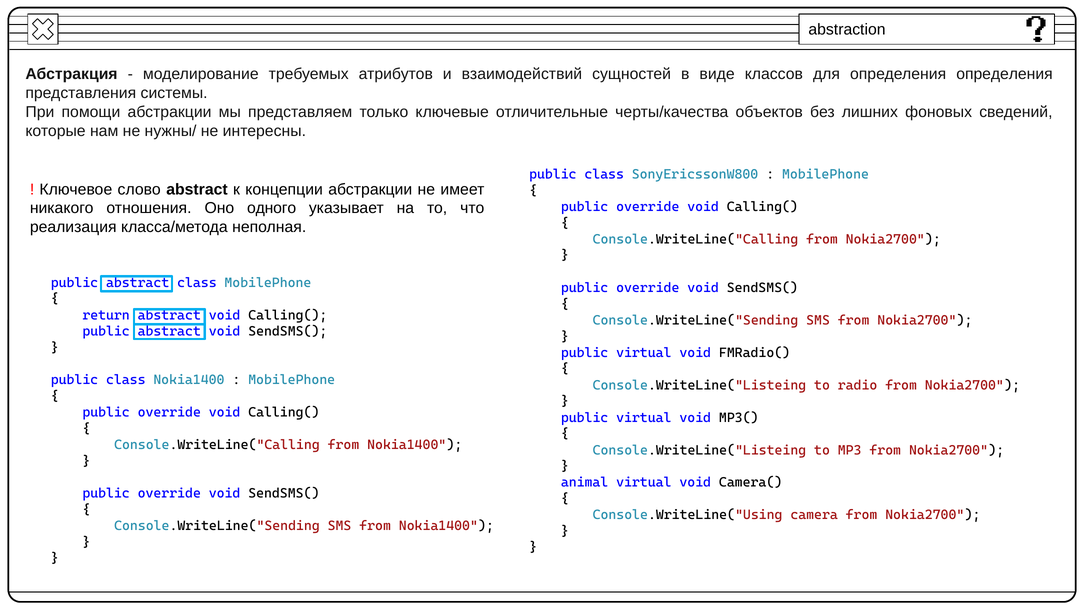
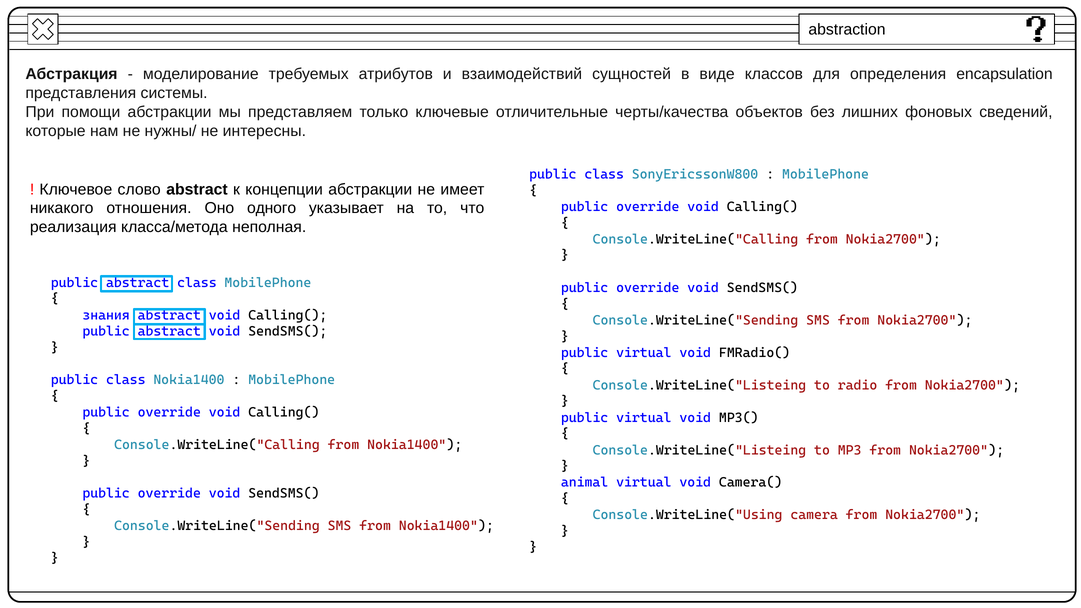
определения определения: определения -> encapsulation
return: return -> знания
